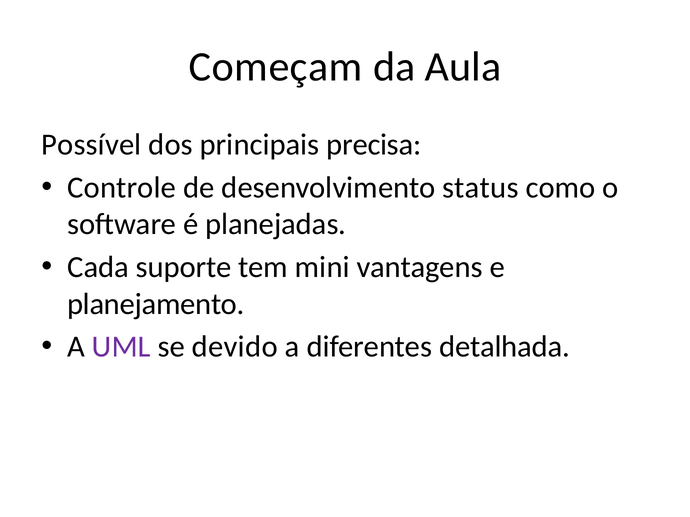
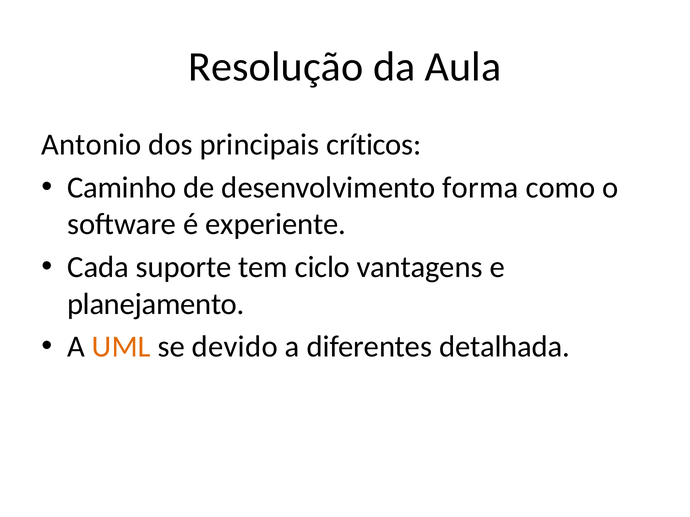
Começam: Começam -> Resolução
Possível: Possível -> Antonio
precisa: precisa -> críticos
Controle: Controle -> Caminho
status: status -> forma
planejadas: planejadas -> experiente
mini: mini -> ciclo
UML colour: purple -> orange
